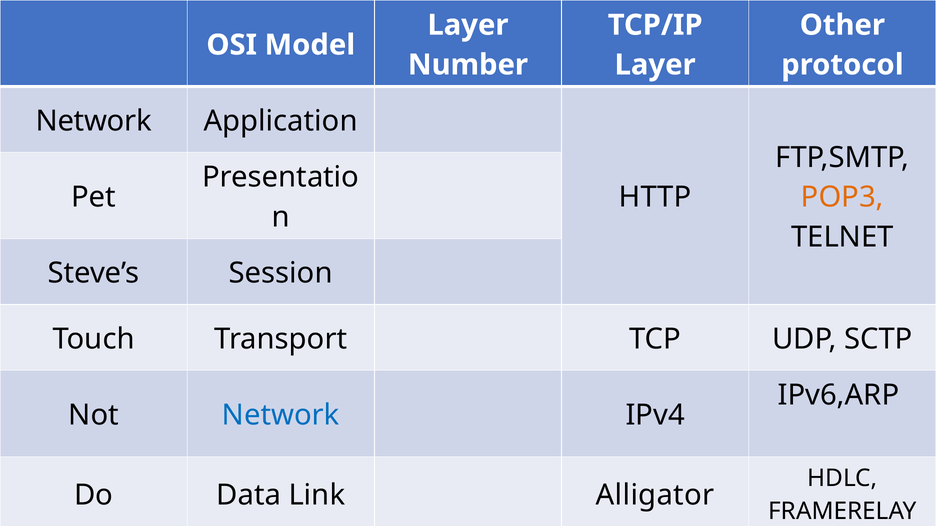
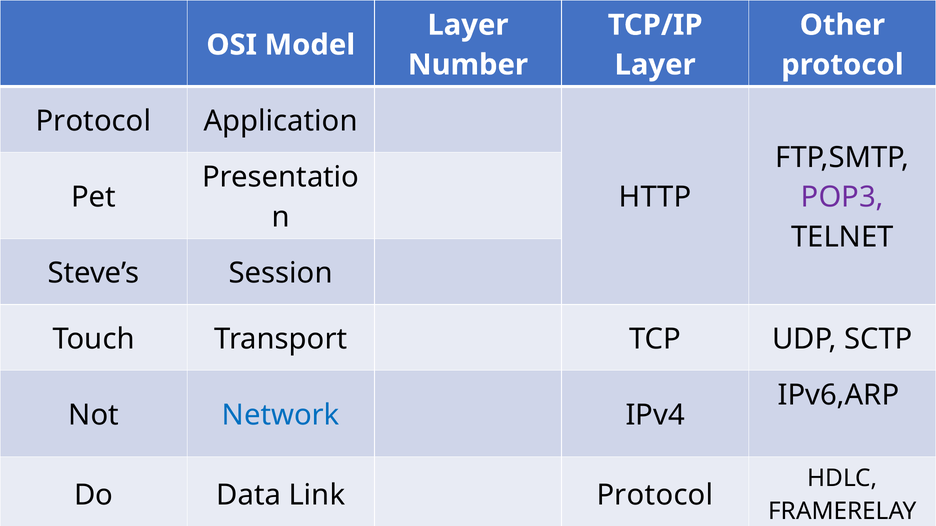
Network at (94, 121): Network -> Protocol
POP3 colour: orange -> purple
Link Alligator: Alligator -> Protocol
